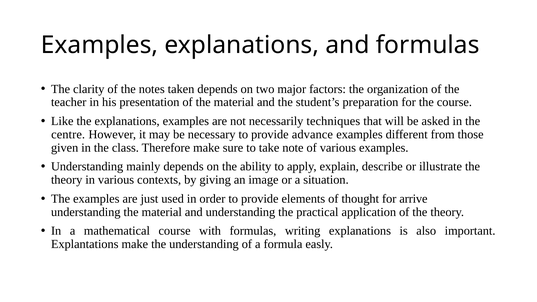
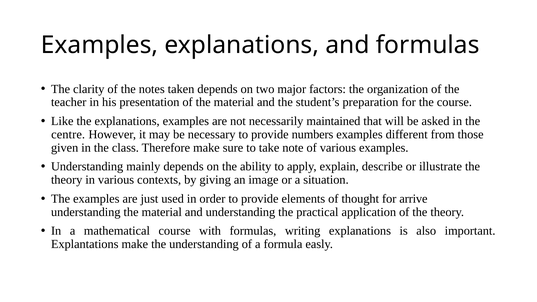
techniques: techniques -> maintained
advance: advance -> numbers
